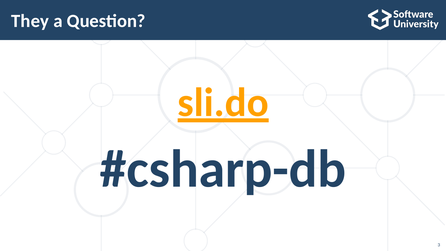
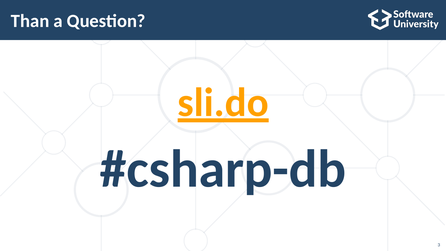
They: They -> Than
